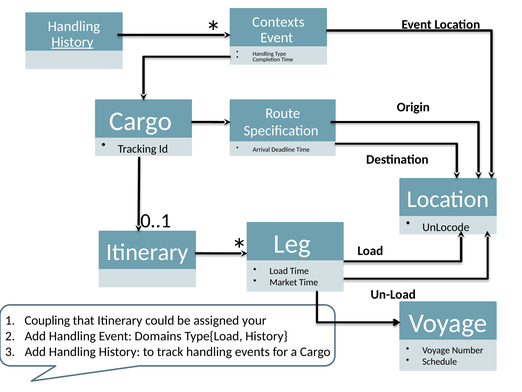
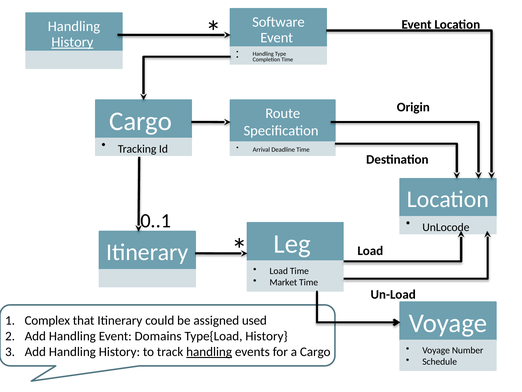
Contexts: Contexts -> Software
Coupling: Coupling -> Complex
your: your -> used
handling at (209, 351) underline: none -> present
